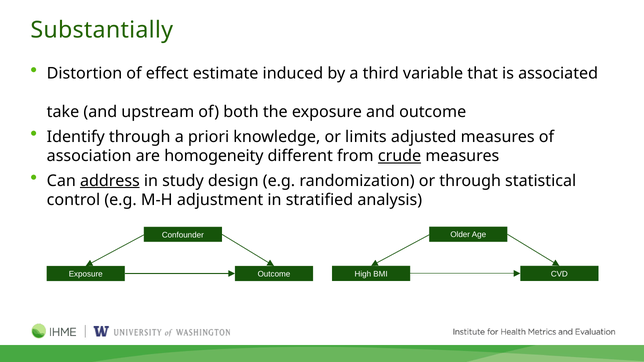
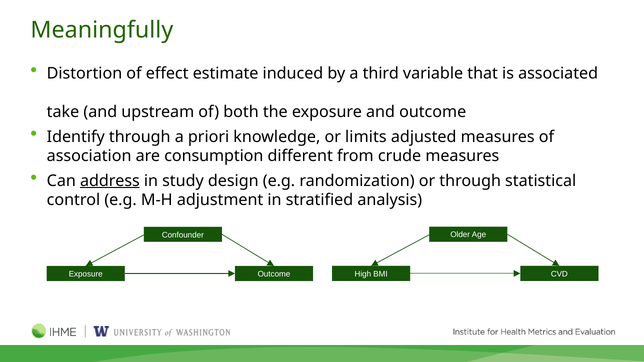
Substantially: Substantially -> Meaningfully
homogeneity: homogeneity -> consumption
crude underline: present -> none
